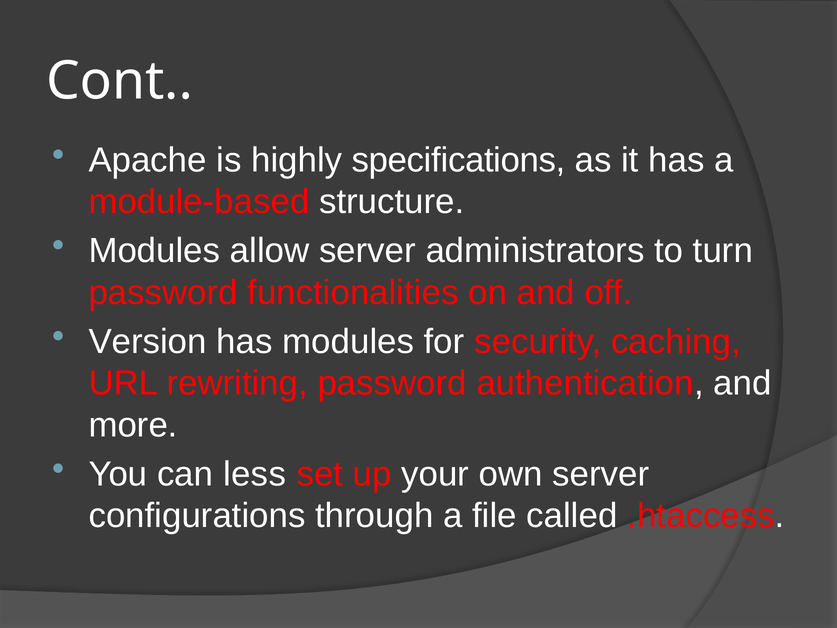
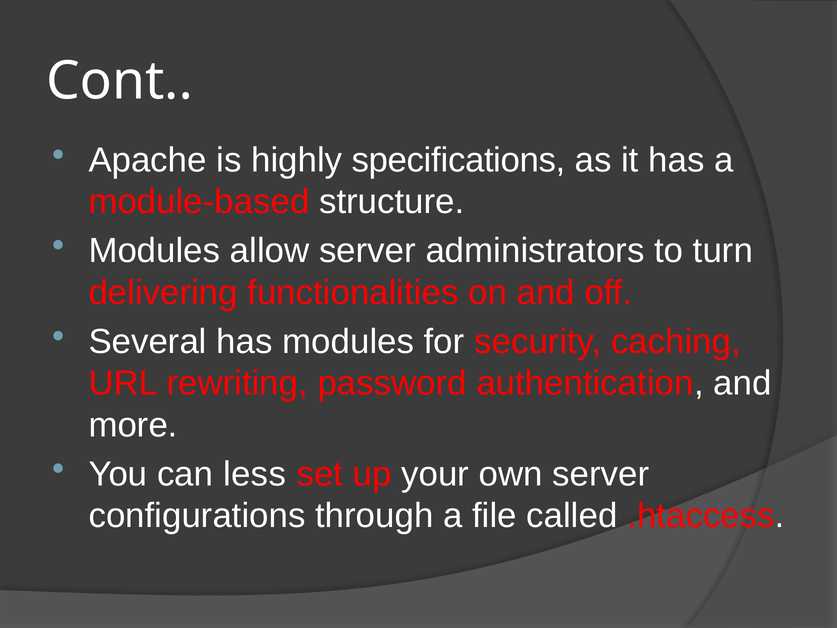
password at (163, 293): password -> delivering
Version: Version -> Several
